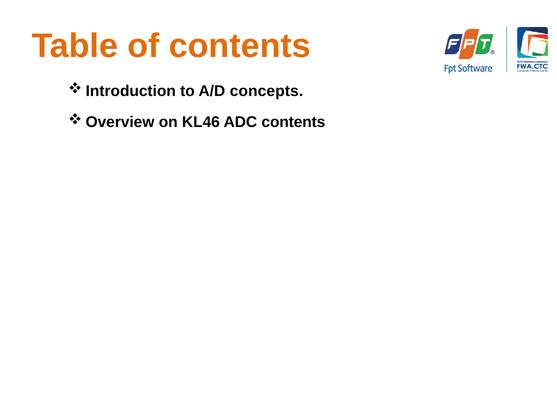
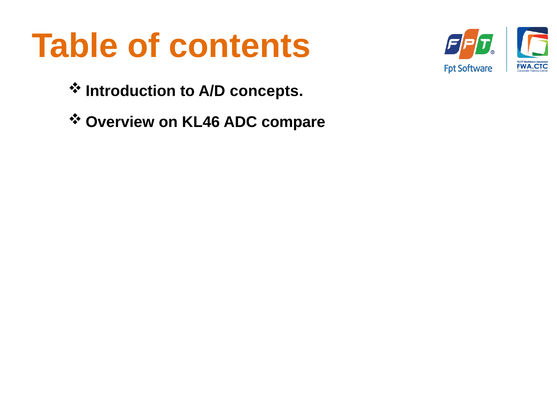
ADC contents: contents -> compare
